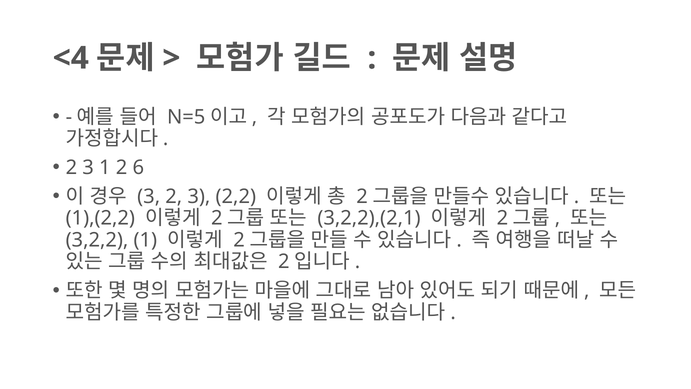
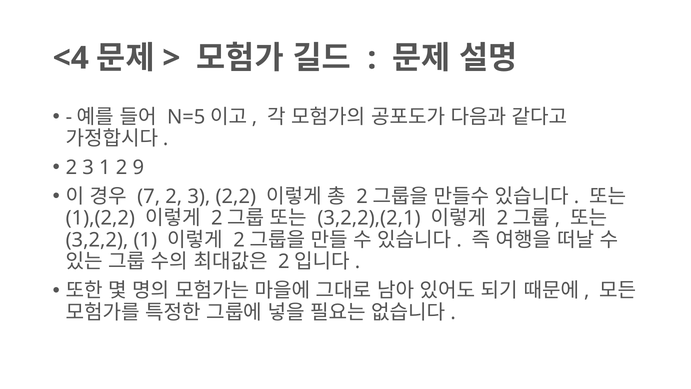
6: 6 -> 9
3 at (149, 196): 3 -> 7
